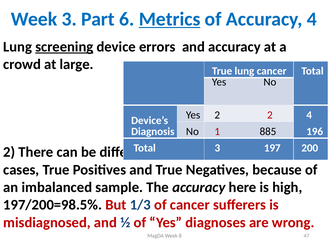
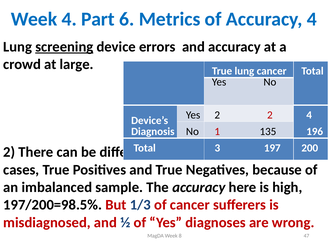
Week 3: 3 -> 4
Metrics underline: present -> none
885: 885 -> 135
